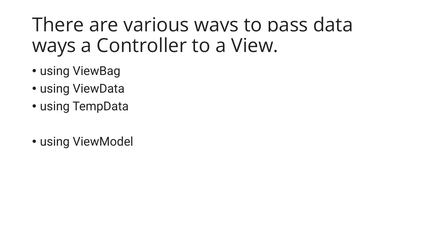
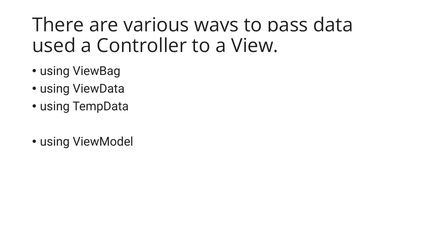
ways at (54, 46): ways -> used
